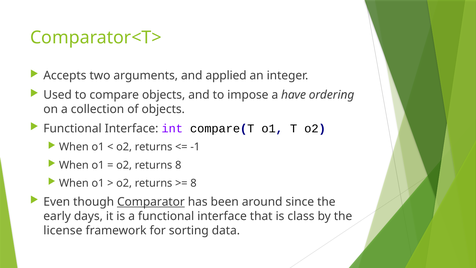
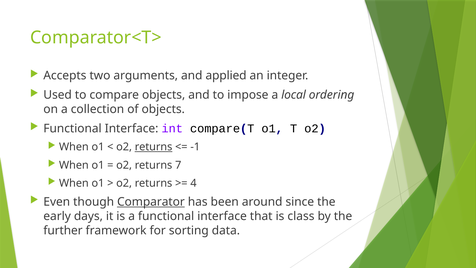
have: have -> local
returns at (154, 147) underline: none -> present
returns 8: 8 -> 7
8 at (193, 183): 8 -> 4
license: license -> further
